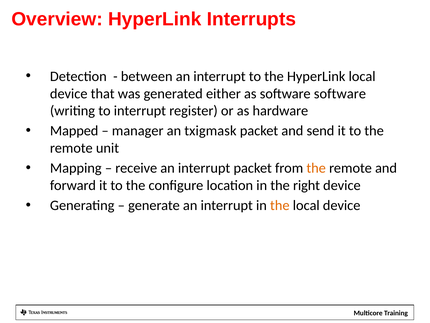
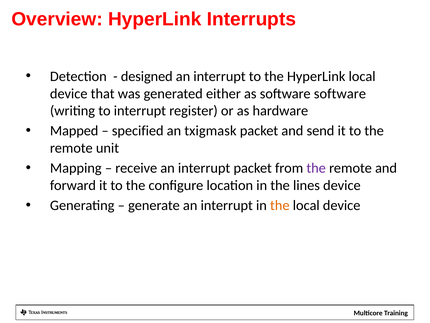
between: between -> designed
manager: manager -> specified
the at (316, 168) colour: orange -> purple
right: right -> lines
